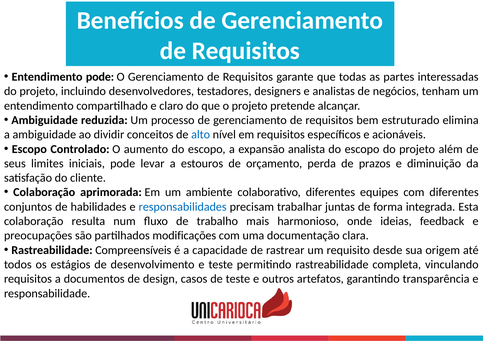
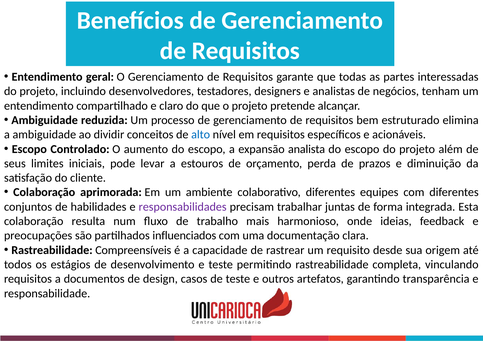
Entendimento pode: pode -> geral
responsabilidades colour: blue -> purple
modificações: modificações -> influenciados
